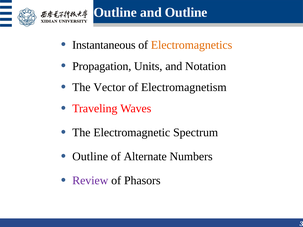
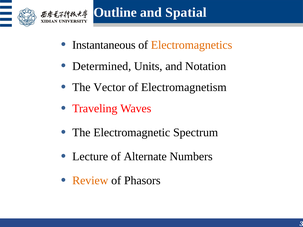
and Outline: Outline -> Spatial
Propagation: Propagation -> Determined
Outline at (90, 157): Outline -> Lecture
Review colour: purple -> orange
